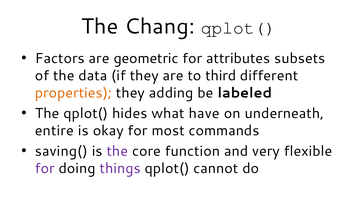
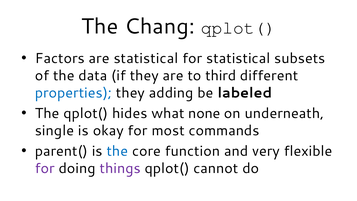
are geometric: geometric -> statistical
for attributes: attributes -> statistical
properties colour: orange -> blue
have: have -> none
entire: entire -> single
saving(: saving( -> parent(
the at (117, 151) colour: purple -> blue
